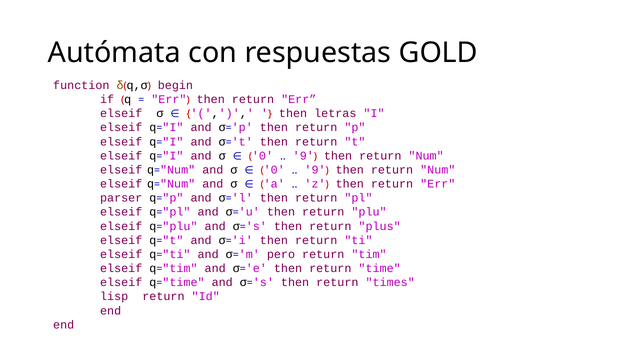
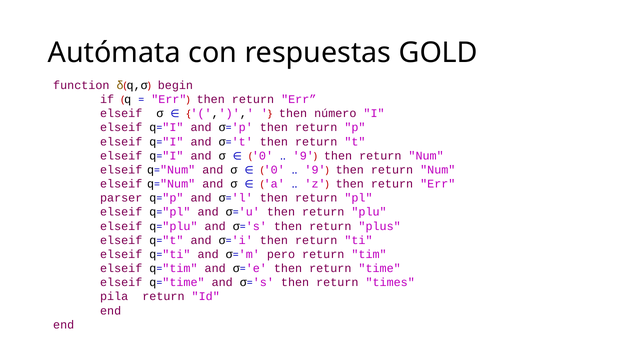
letras: letras -> número
lisp: lisp -> pila
